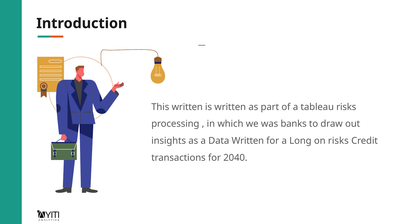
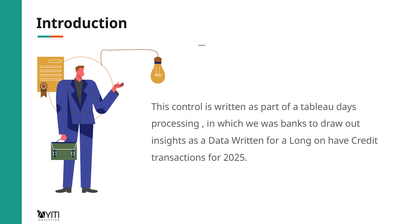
This written: written -> control
tableau risks: risks -> days
on risks: risks -> have
2040: 2040 -> 2025
